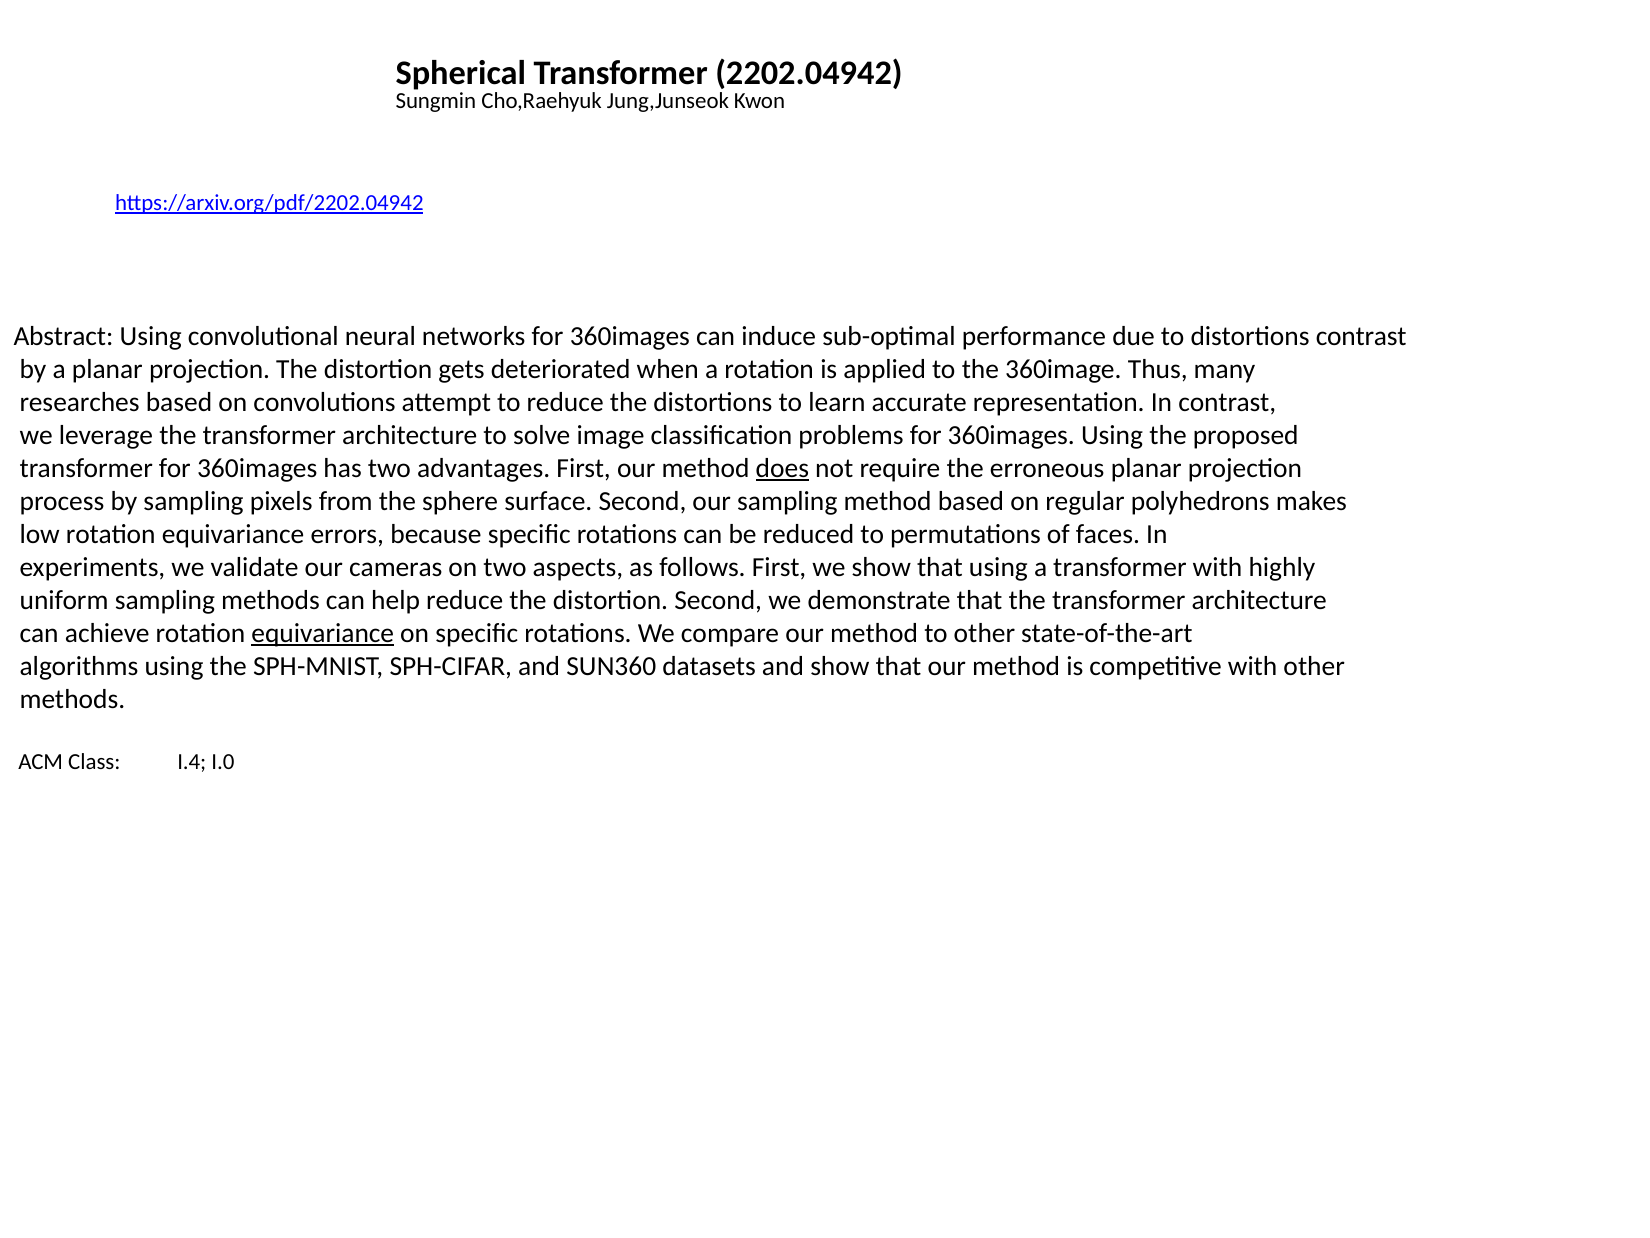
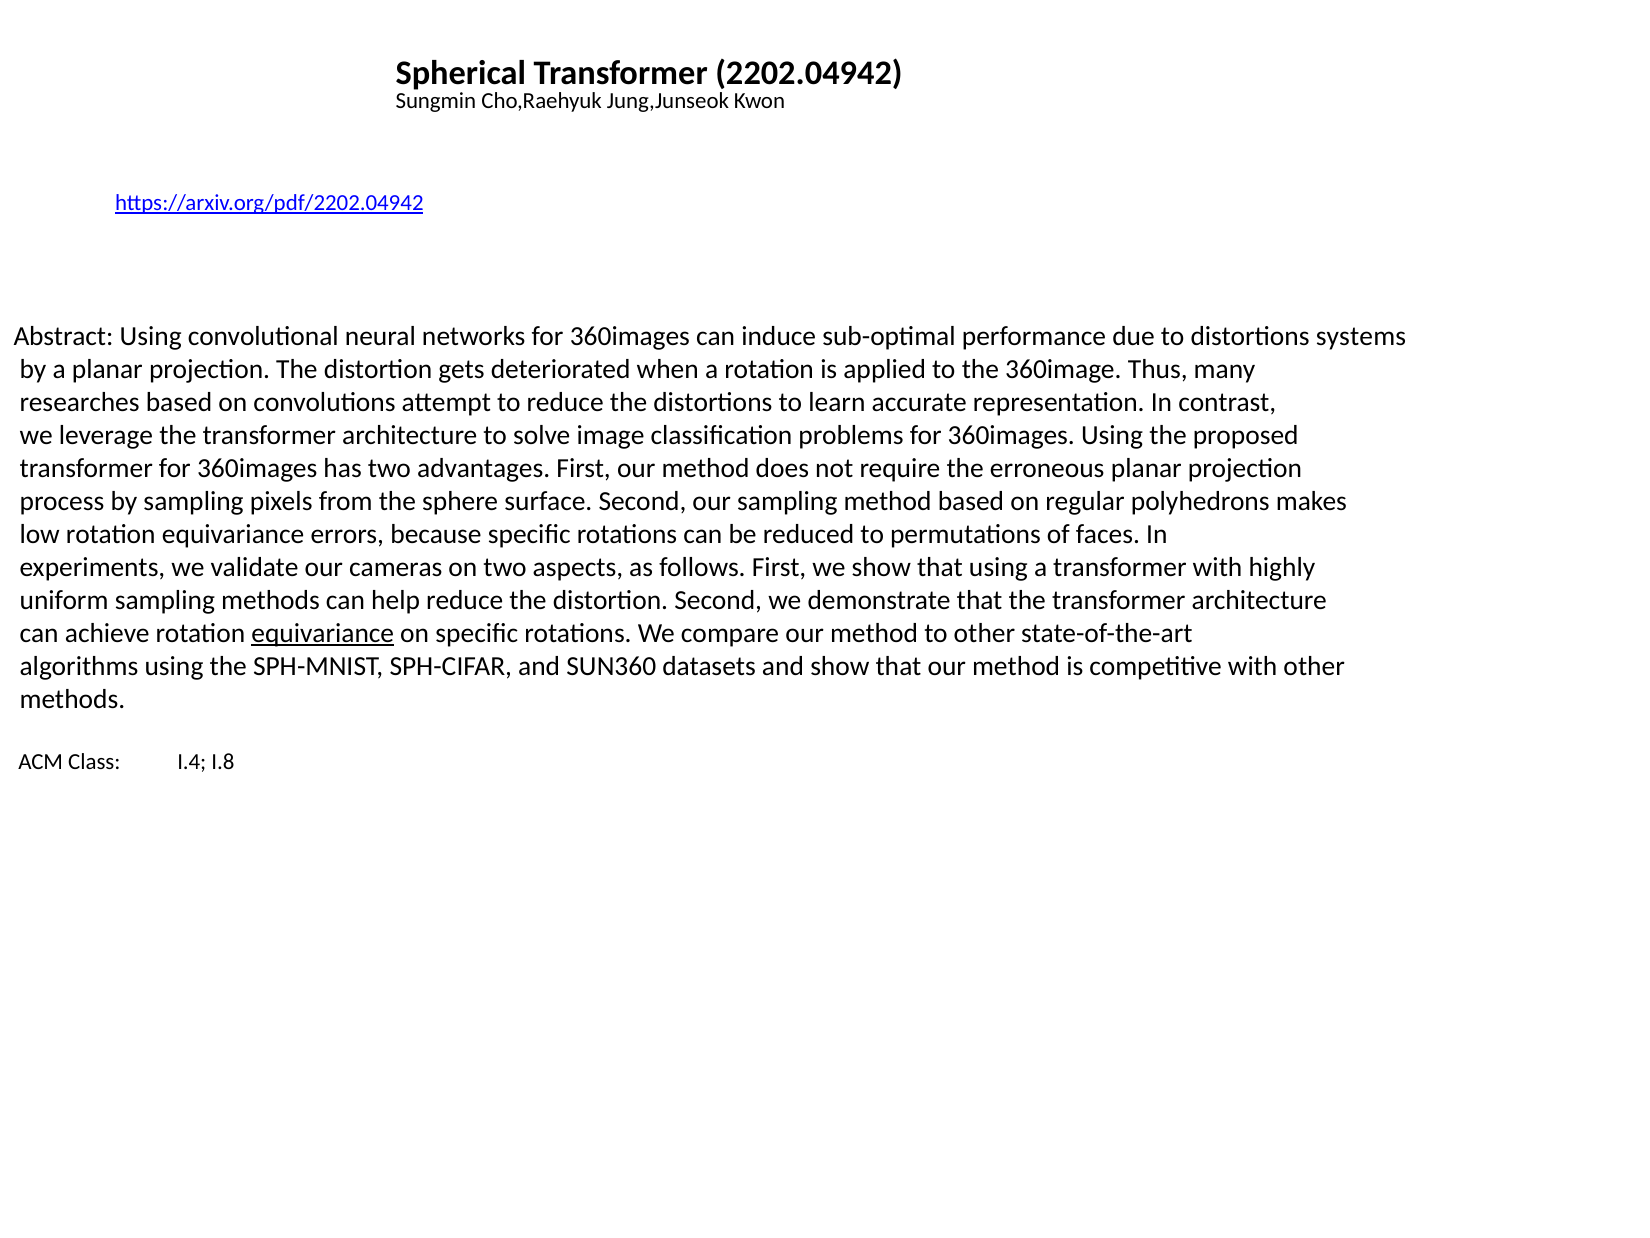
distortions contrast: contrast -> systems
does underline: present -> none
I.0: I.0 -> I.8
